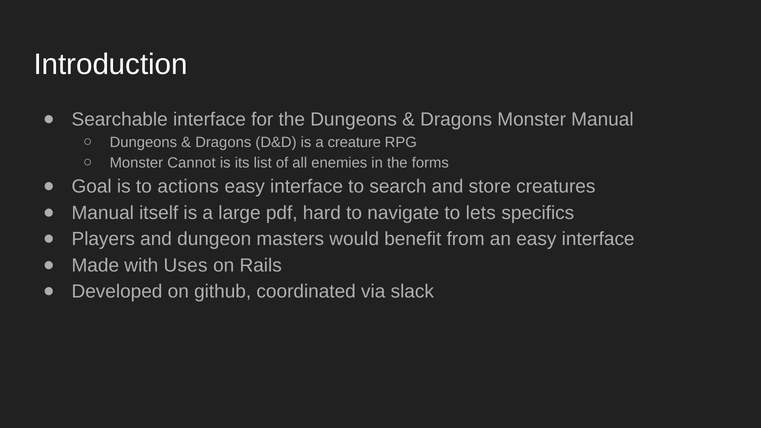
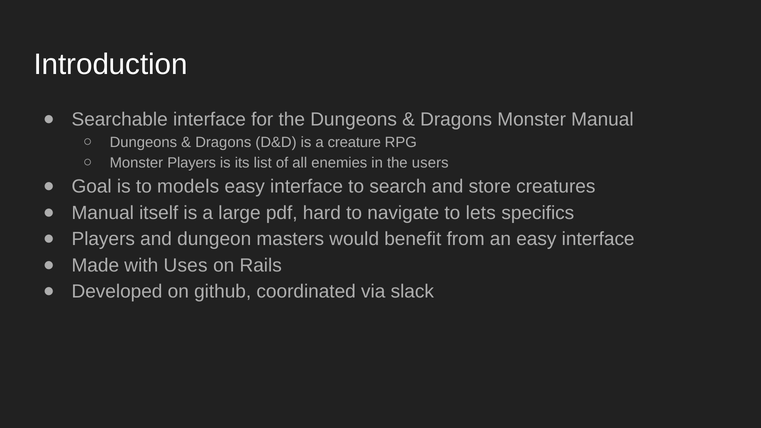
Monster Cannot: Cannot -> Players
forms: forms -> users
actions: actions -> models
